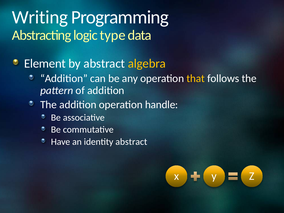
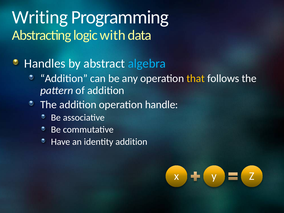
type: type -> with
Element: Element -> Handles
algebra colour: yellow -> light blue
identity abstract: abstract -> addition
